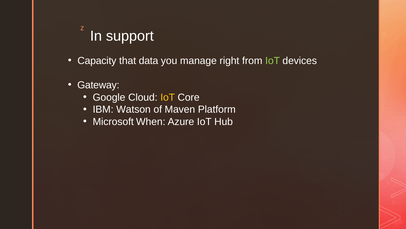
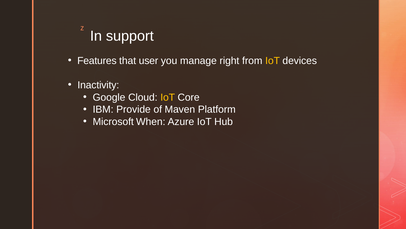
Capacity: Capacity -> Features
data: data -> user
IoT at (273, 61) colour: light green -> yellow
Gateway: Gateway -> Inactivity
Watson: Watson -> Provide
